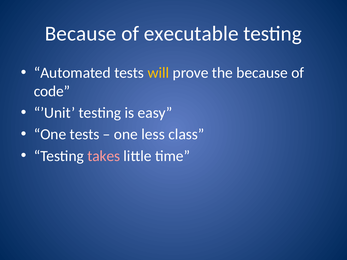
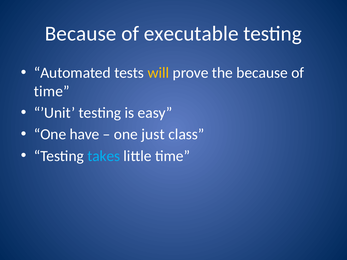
code at (52, 91): code -> time
One tests: tests -> have
less: less -> just
takes colour: pink -> light blue
